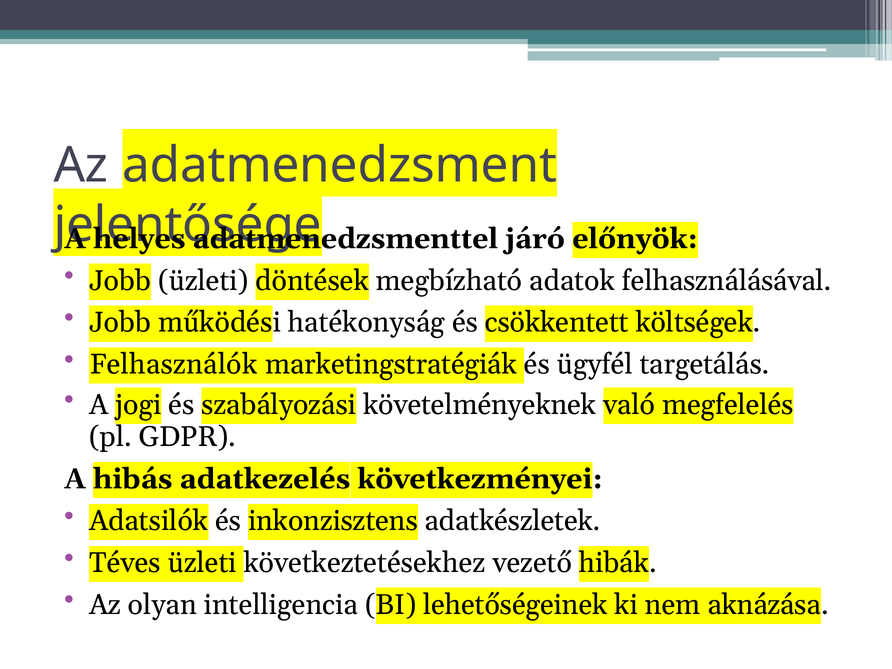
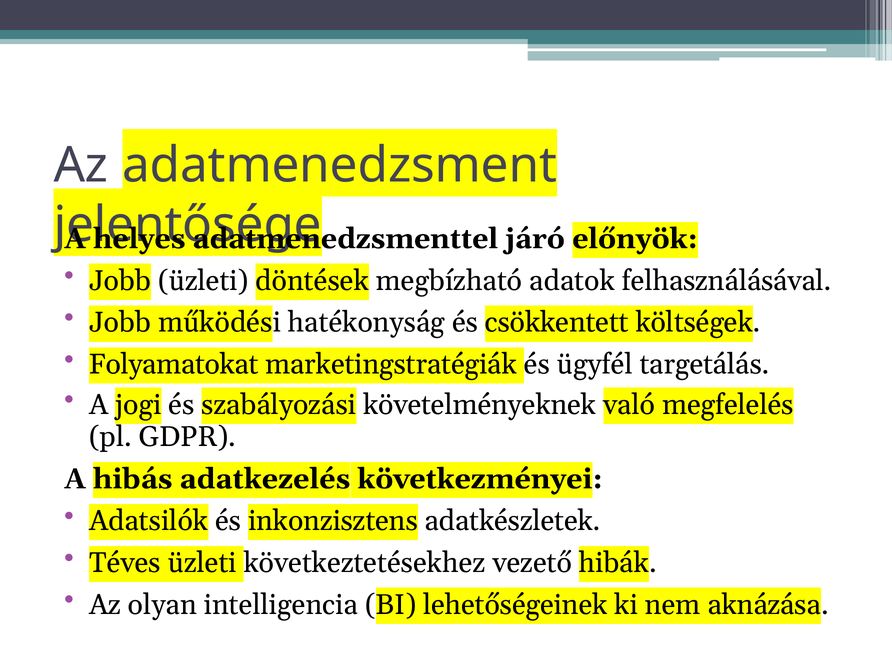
Felhasználók: Felhasználók -> Folyamatokat
